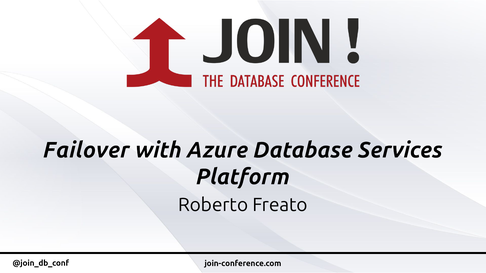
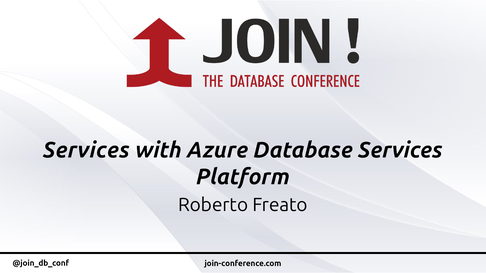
Failover at (86, 150): Failover -> Services
